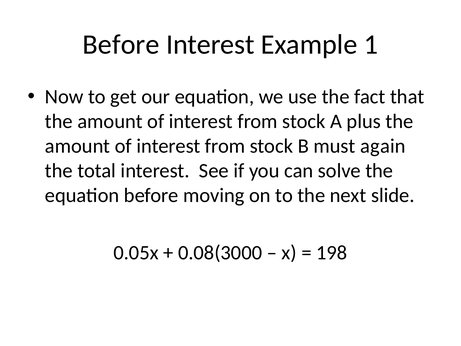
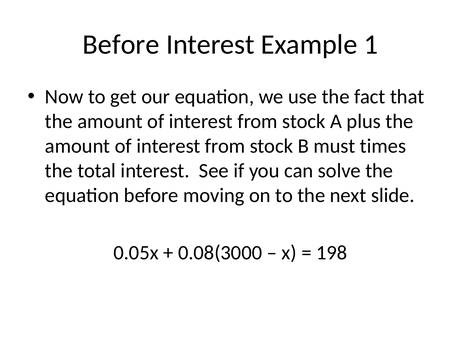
again: again -> times
